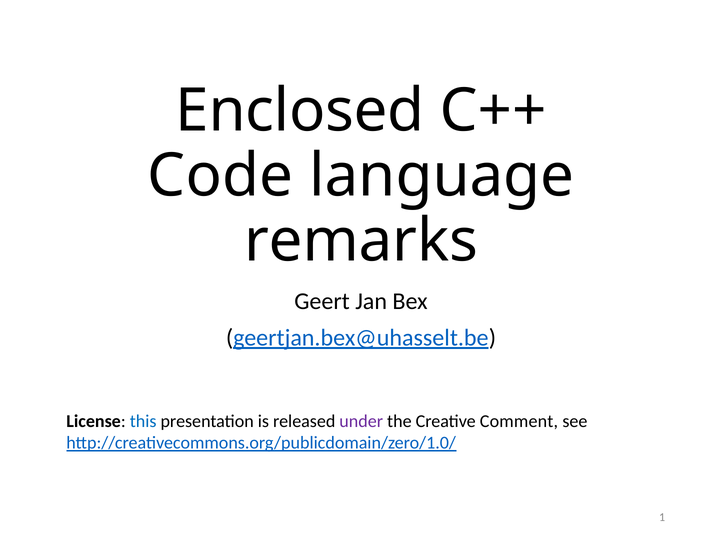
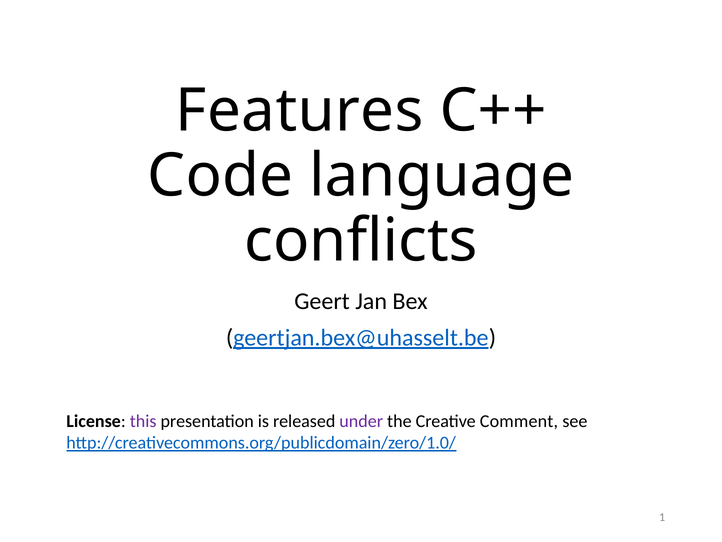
Enclosed: Enclosed -> Features
remarks: remarks -> conflicts
this colour: blue -> purple
